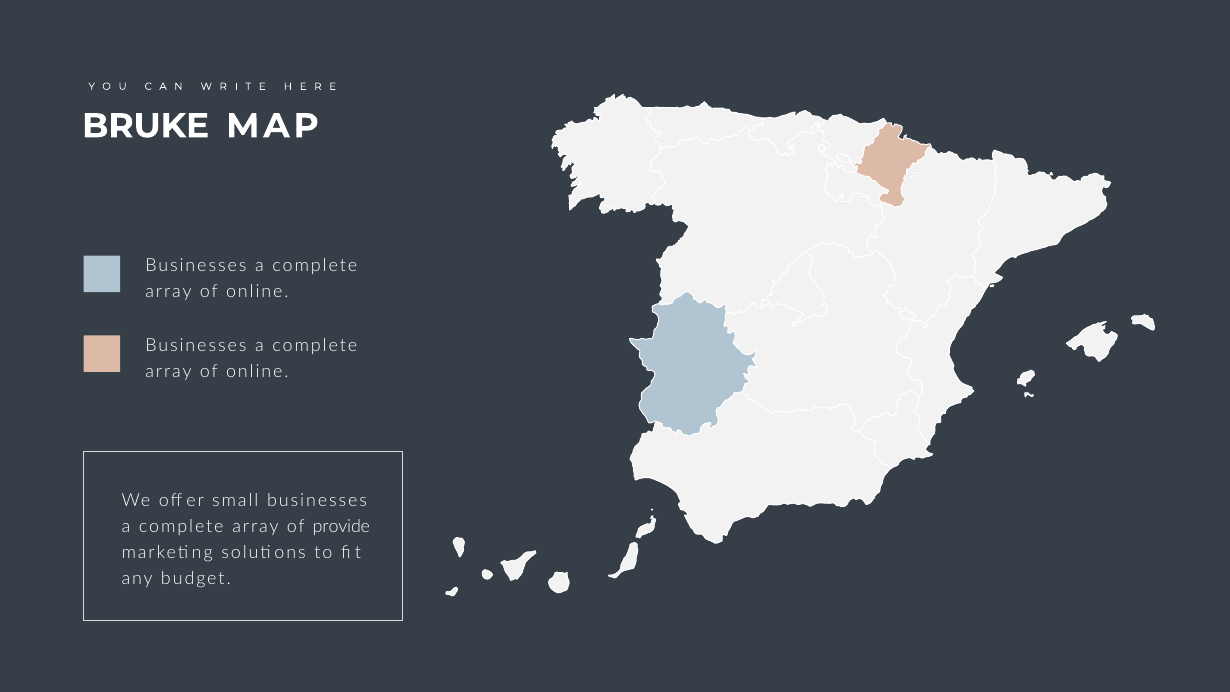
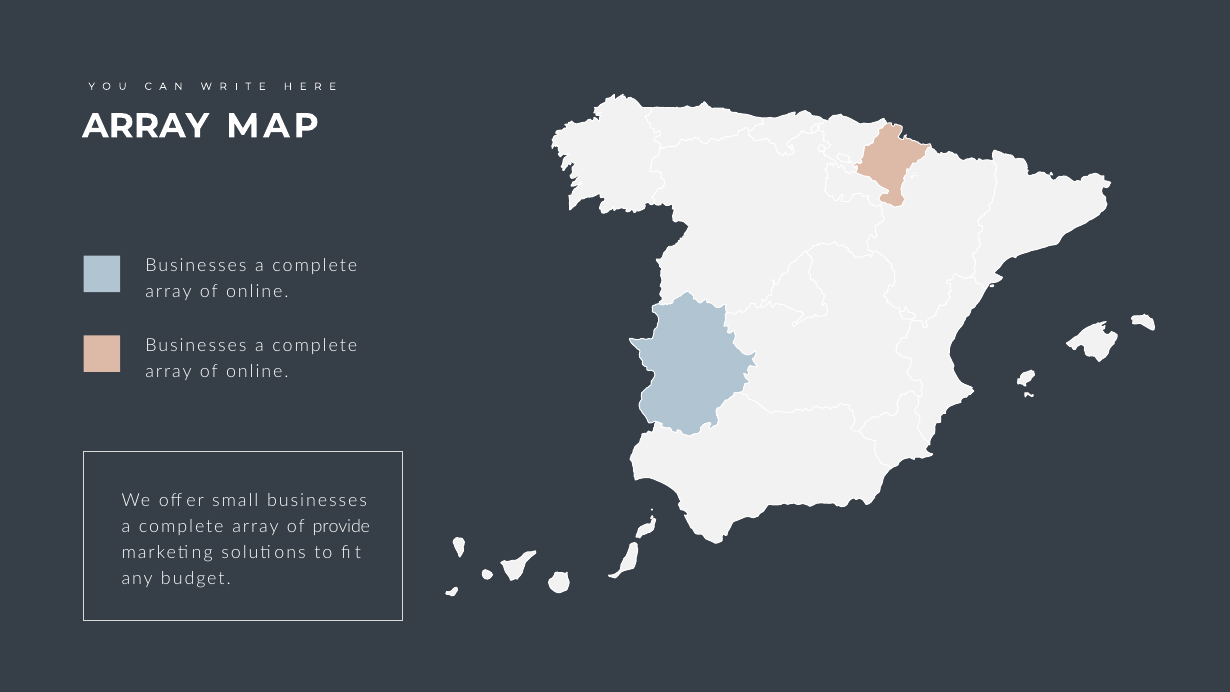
BRUKE at (146, 126): BRUKE -> ARRAY
